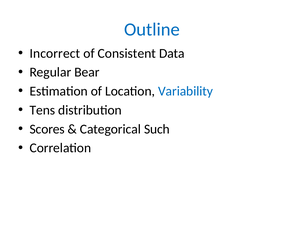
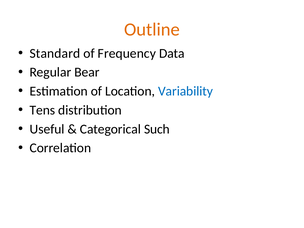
Outline colour: blue -> orange
Incorrect: Incorrect -> Standard
Consistent: Consistent -> Frequency
Scores: Scores -> Useful
